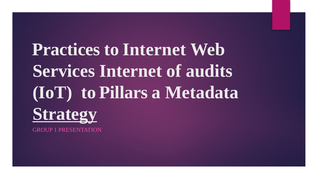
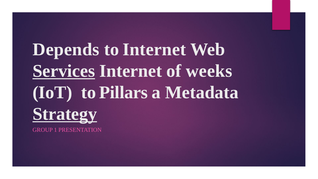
Practices: Practices -> Depends
Services underline: none -> present
audits: audits -> weeks
